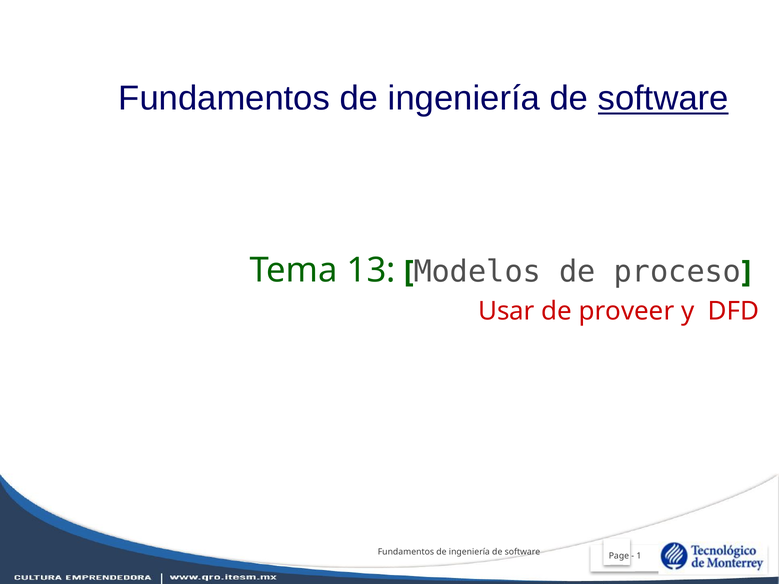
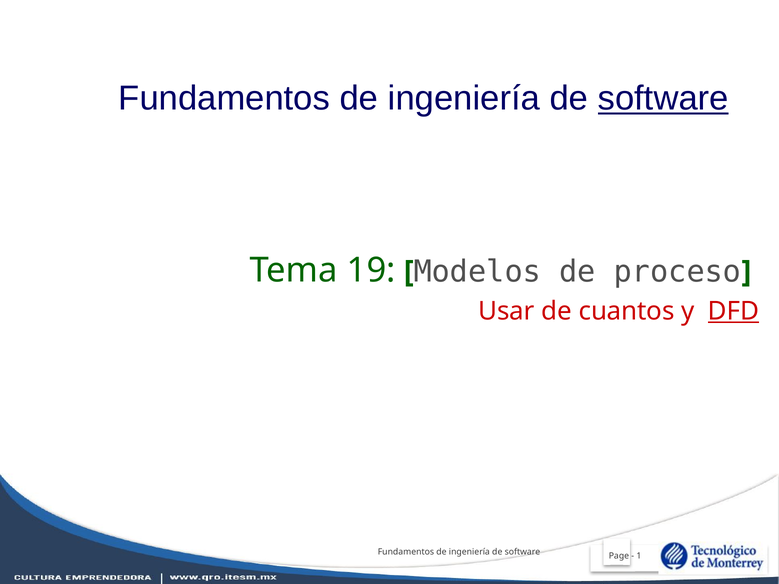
13: 13 -> 19
proveer: proveer -> cuantos
DFD underline: none -> present
